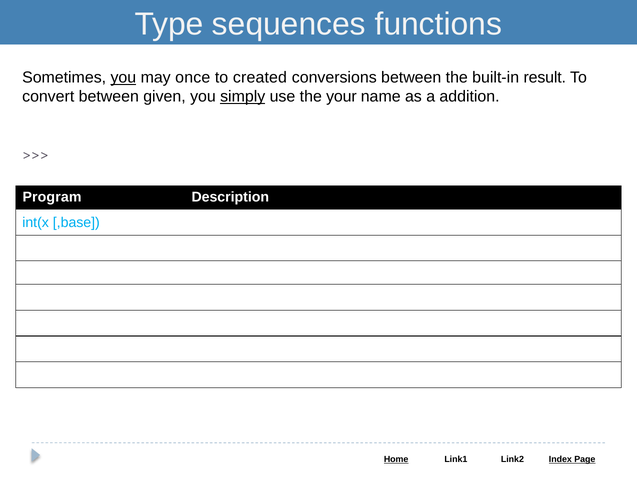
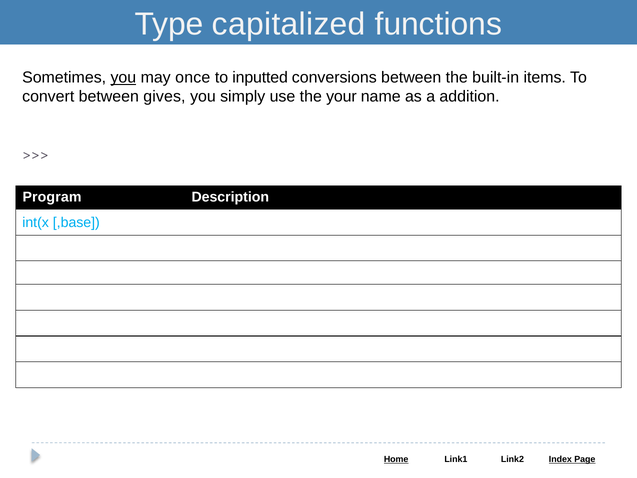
sequences: sequences -> capitalized
created: created -> inputted
result: result -> items
given: given -> gives
simply underline: present -> none
